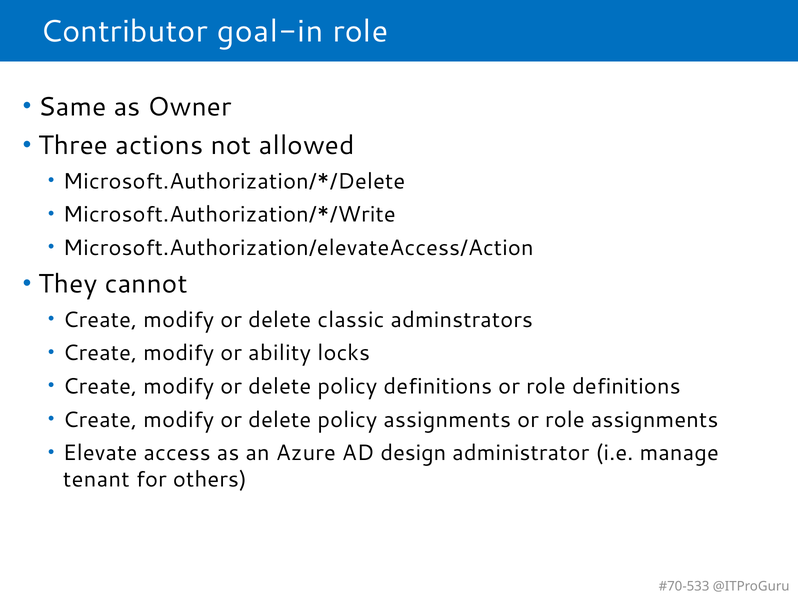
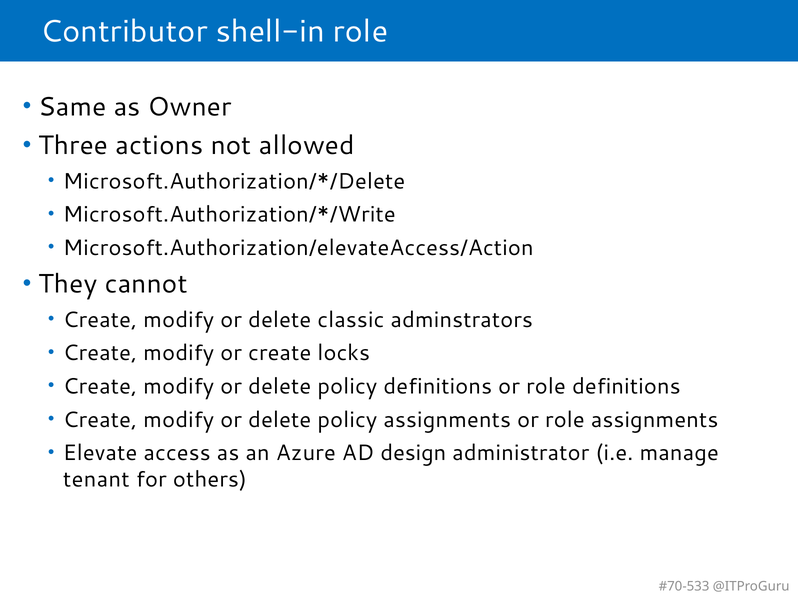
goal-in: goal-in -> shell-in
or ability: ability -> create
